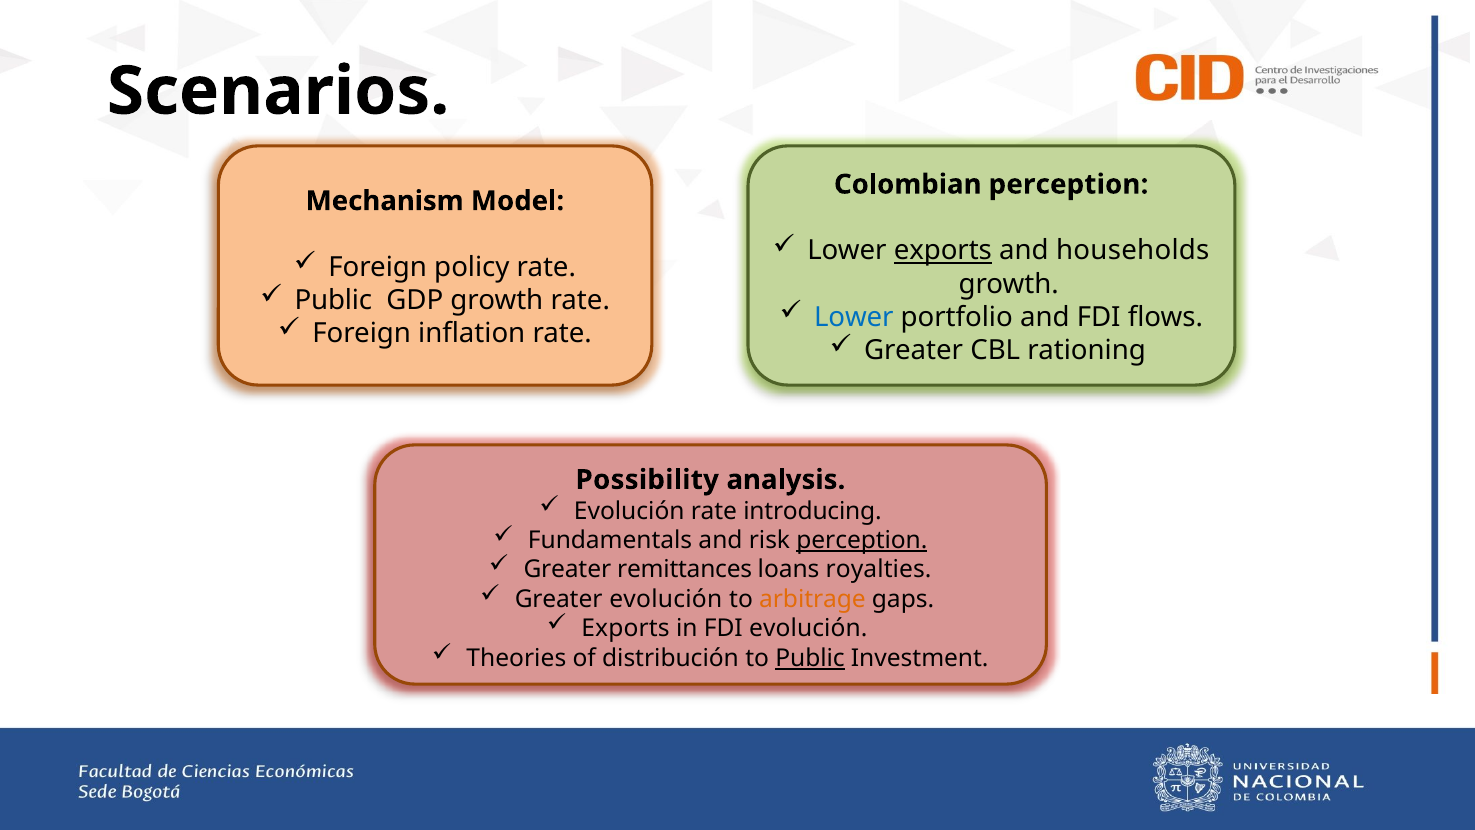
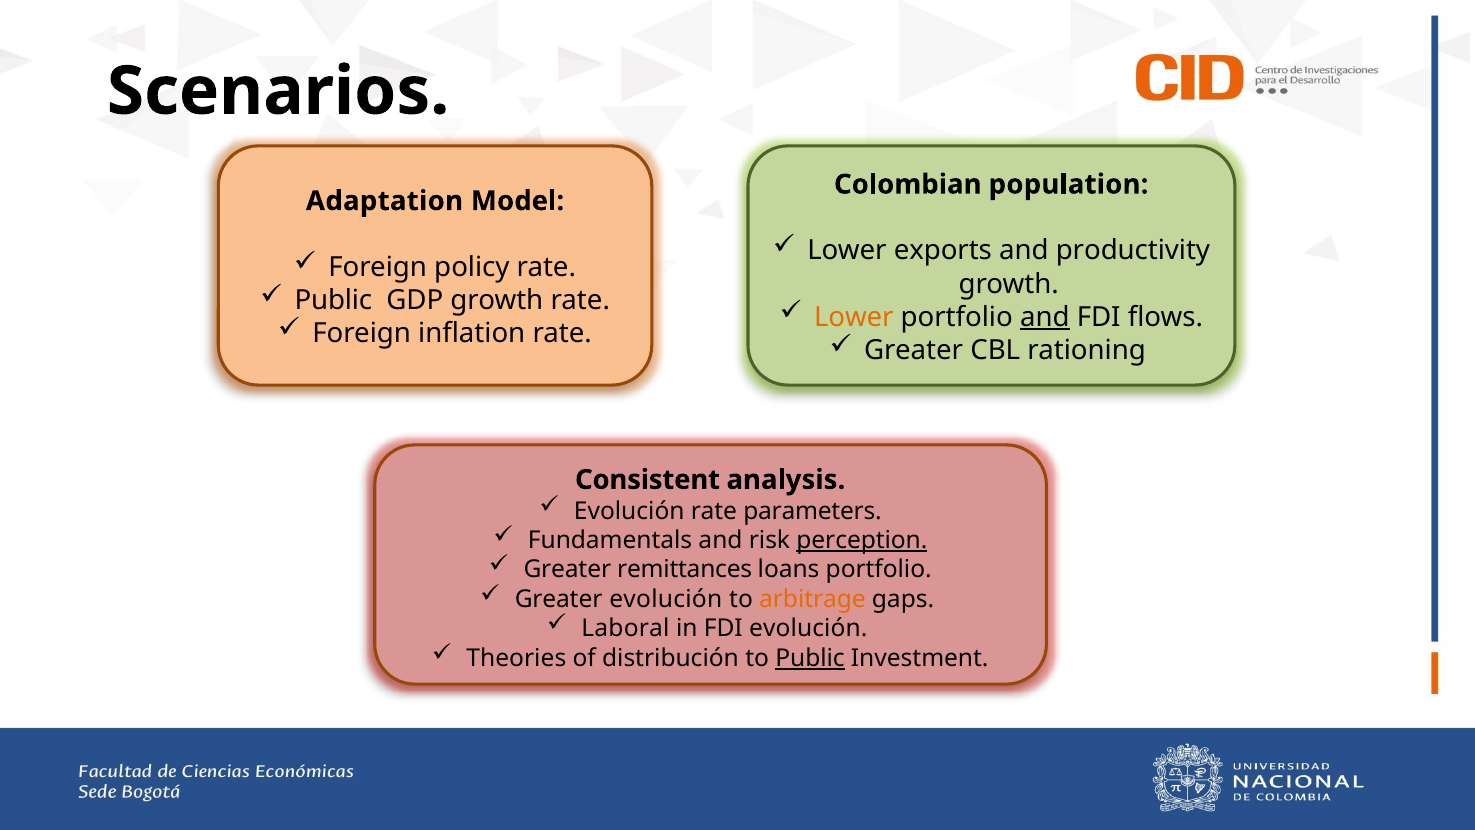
Colombian perception: perception -> population
Mechanism: Mechanism -> Adaptation
exports at (943, 251) underline: present -> none
households: households -> productivity
Lower at (854, 317) colour: blue -> orange
and at (1045, 317) underline: none -> present
Possibility: Possibility -> Consistent
introducing: introducing -> parameters
loans royalties: royalties -> portfolio
Exports at (626, 629): Exports -> Laboral
